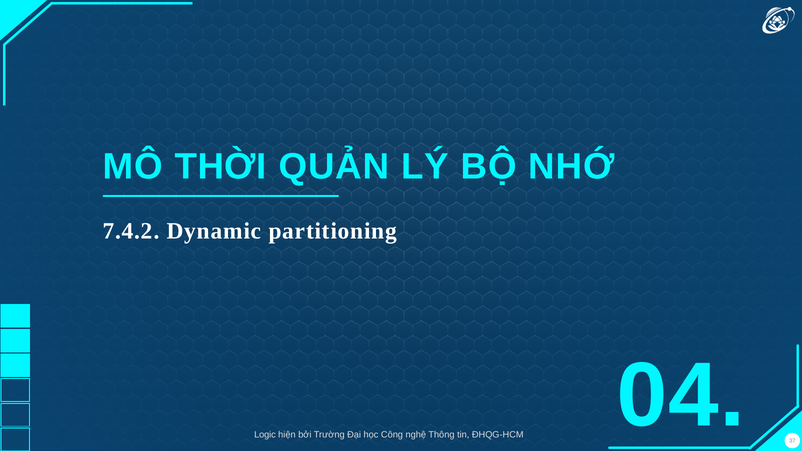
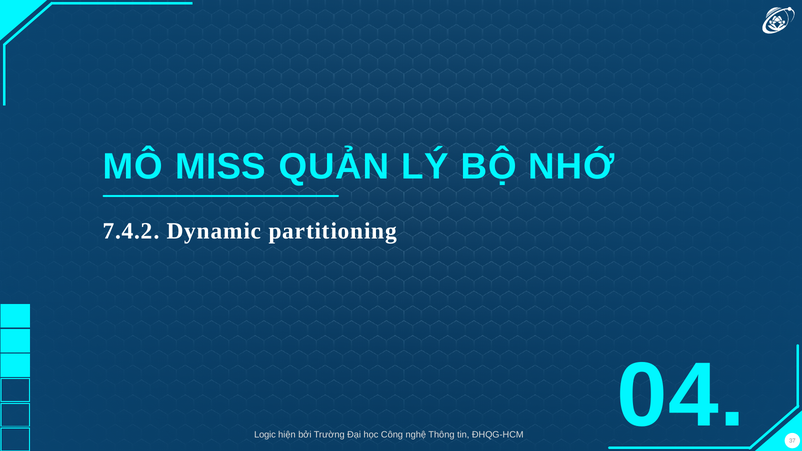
THỜI: THỜI -> MISS
